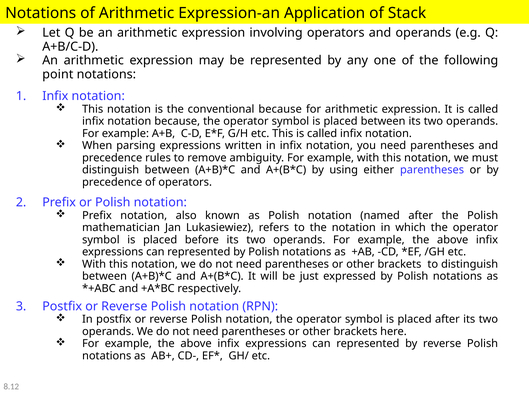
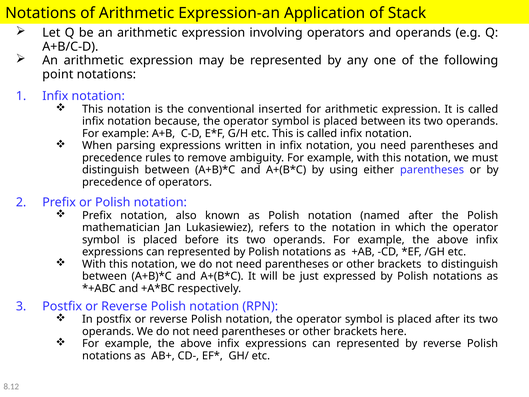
conventional because: because -> inserted
